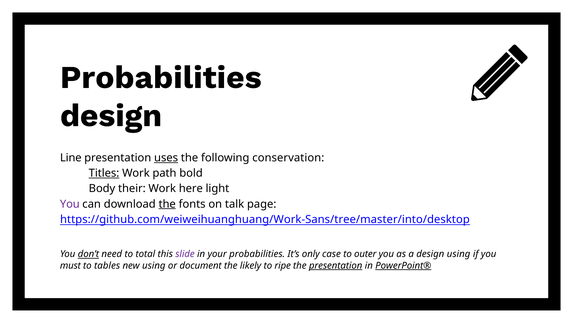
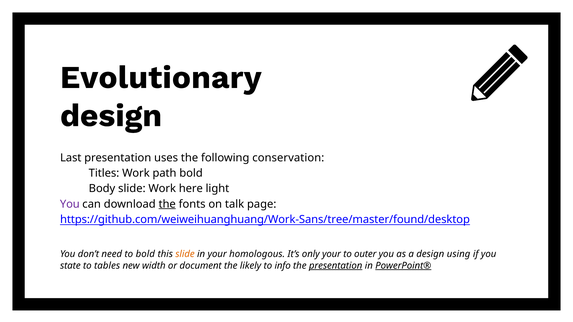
Probabilities at (161, 78): Probabilities -> Evolutionary
Line: Line -> Last
uses underline: present -> none
Titles underline: present -> none
Body their: their -> slide
https://github.com/weiweihuanghuang/Work-Sans/tree/master/into/desktop: https://github.com/weiweihuanghuang/Work-Sans/tree/master/into/desktop -> https://github.com/weiweihuanghuang/Work-Sans/tree/master/found/desktop
don’t underline: present -> none
to total: total -> bold
slide at (185, 254) colour: purple -> orange
your probabilities: probabilities -> homologous
only case: case -> your
must: must -> state
new using: using -> width
ripe: ripe -> info
